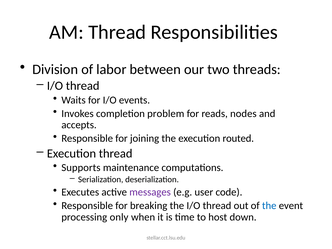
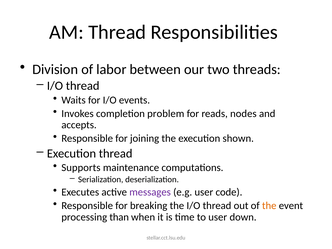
routed: routed -> shown
the at (269, 206) colour: blue -> orange
only: only -> than
to host: host -> user
